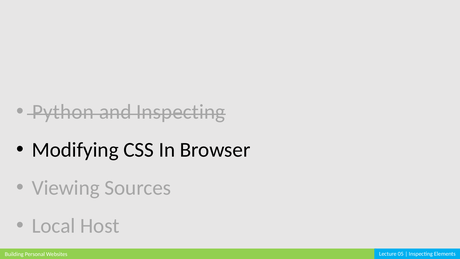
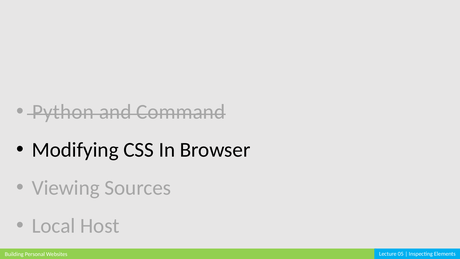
and Inspecting: Inspecting -> Command
